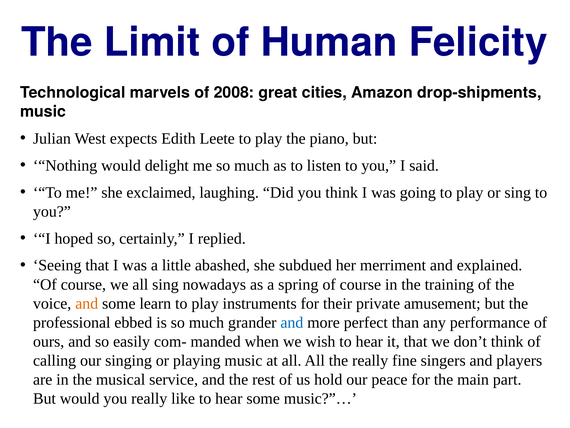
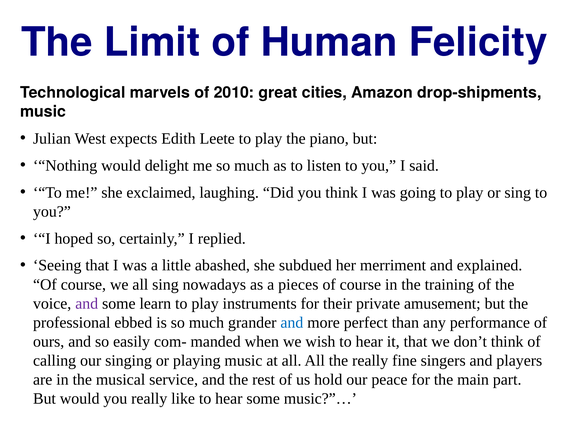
2008: 2008 -> 2010
spring: spring -> pieces
and at (87, 303) colour: orange -> purple
